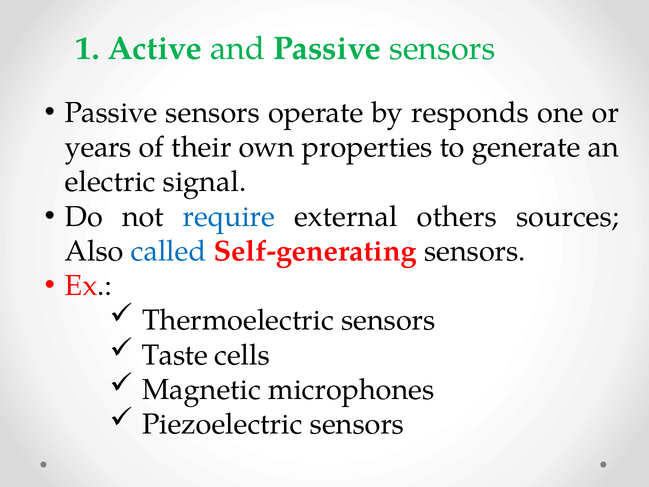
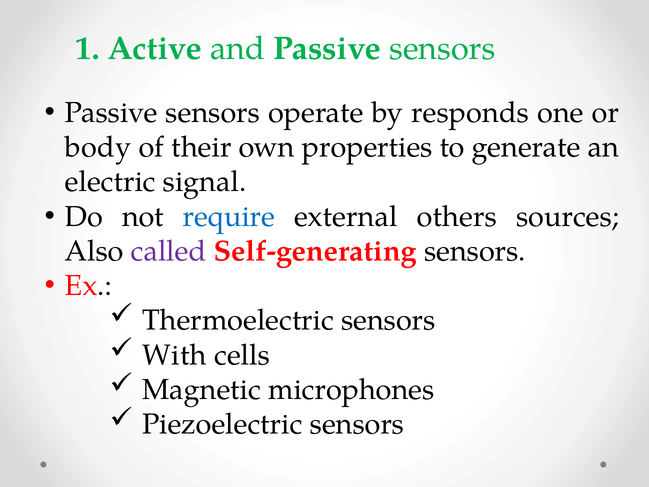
years: years -> body
called colour: blue -> purple
Taste: Taste -> With
